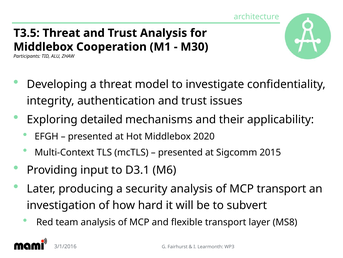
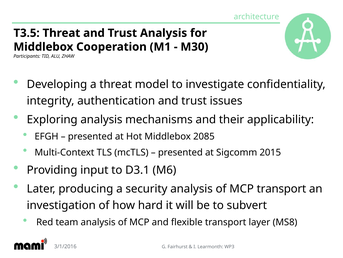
Exploring detailed: detailed -> analysis
2020: 2020 -> 2085
